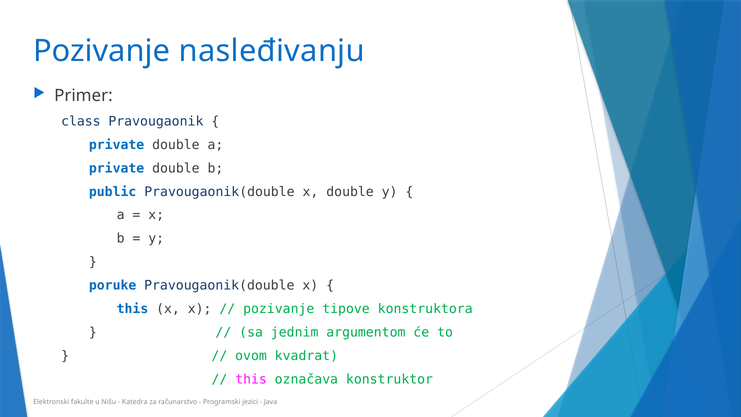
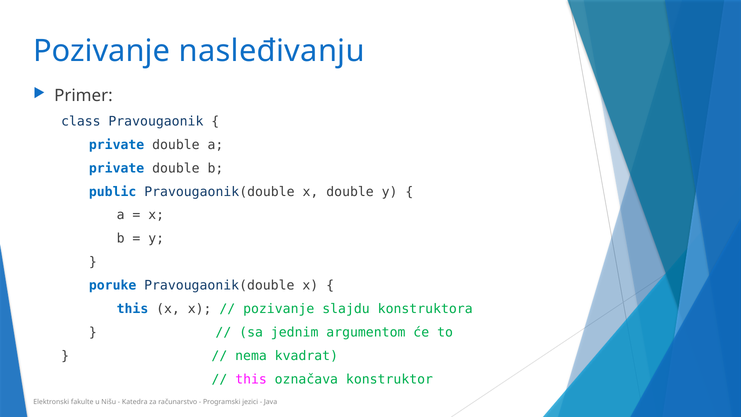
tipove: tipove -> slajdu
ovom: ovom -> nema
